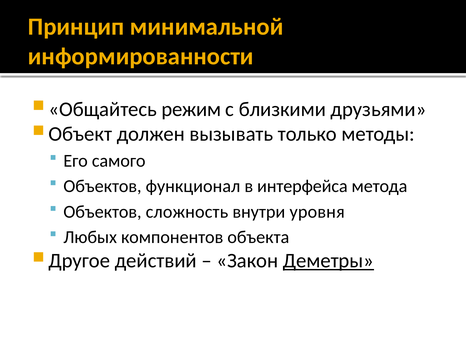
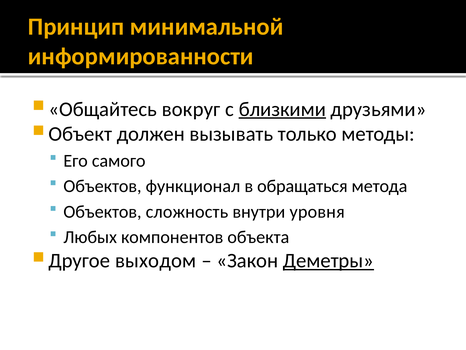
режим: режим -> вокруг
близкими underline: none -> present
интерфейса: интерфейса -> обращаться
действий: действий -> выходом
